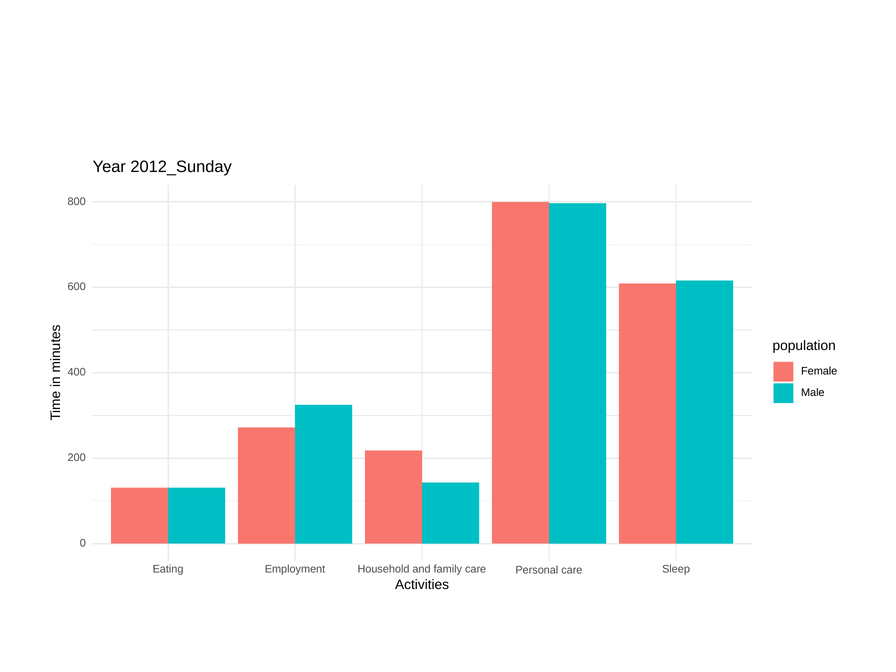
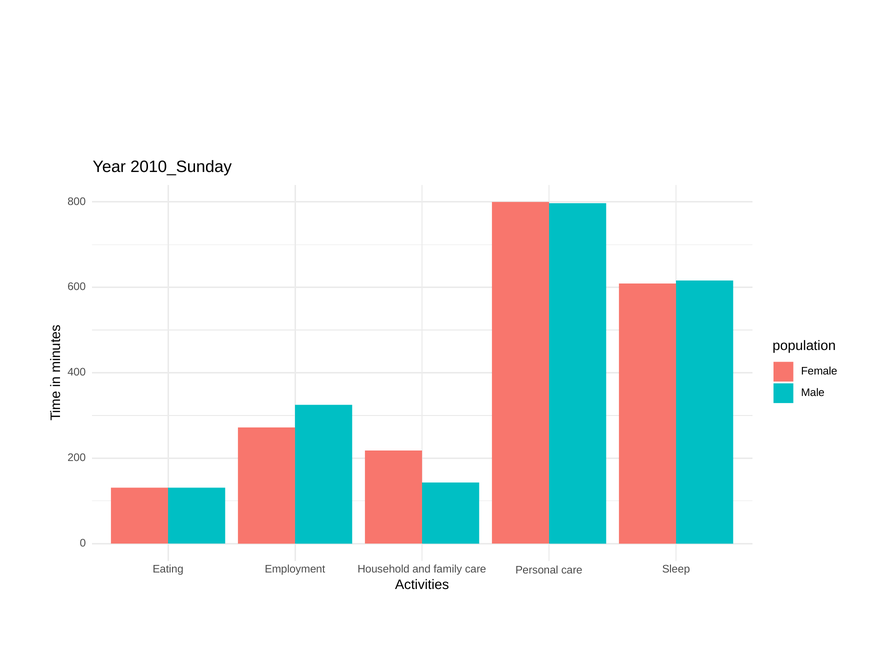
2012_Sunday: 2012_Sunday -> 2010_Sunday
